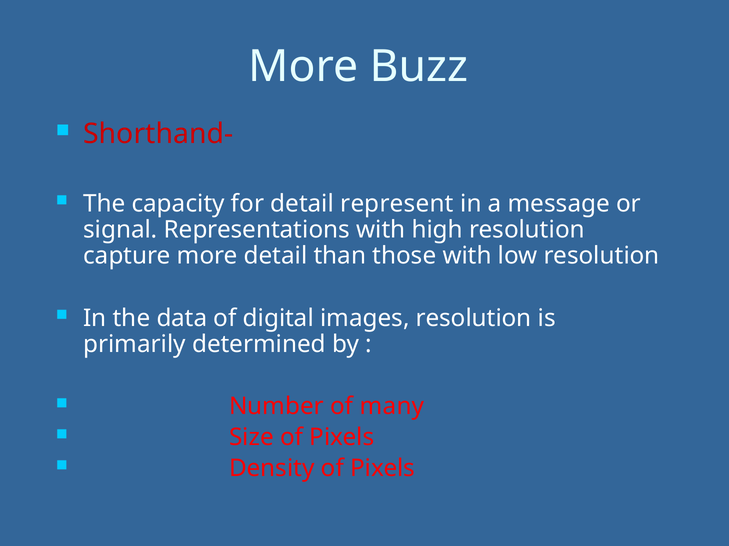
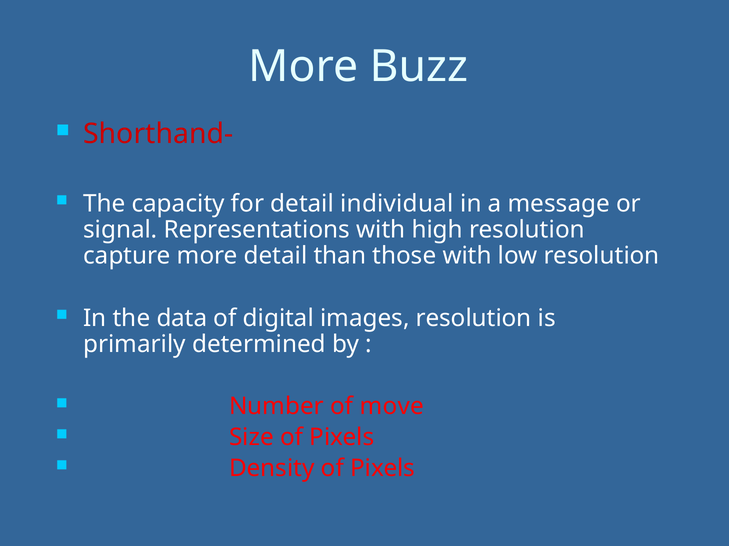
represent: represent -> individual
many: many -> move
